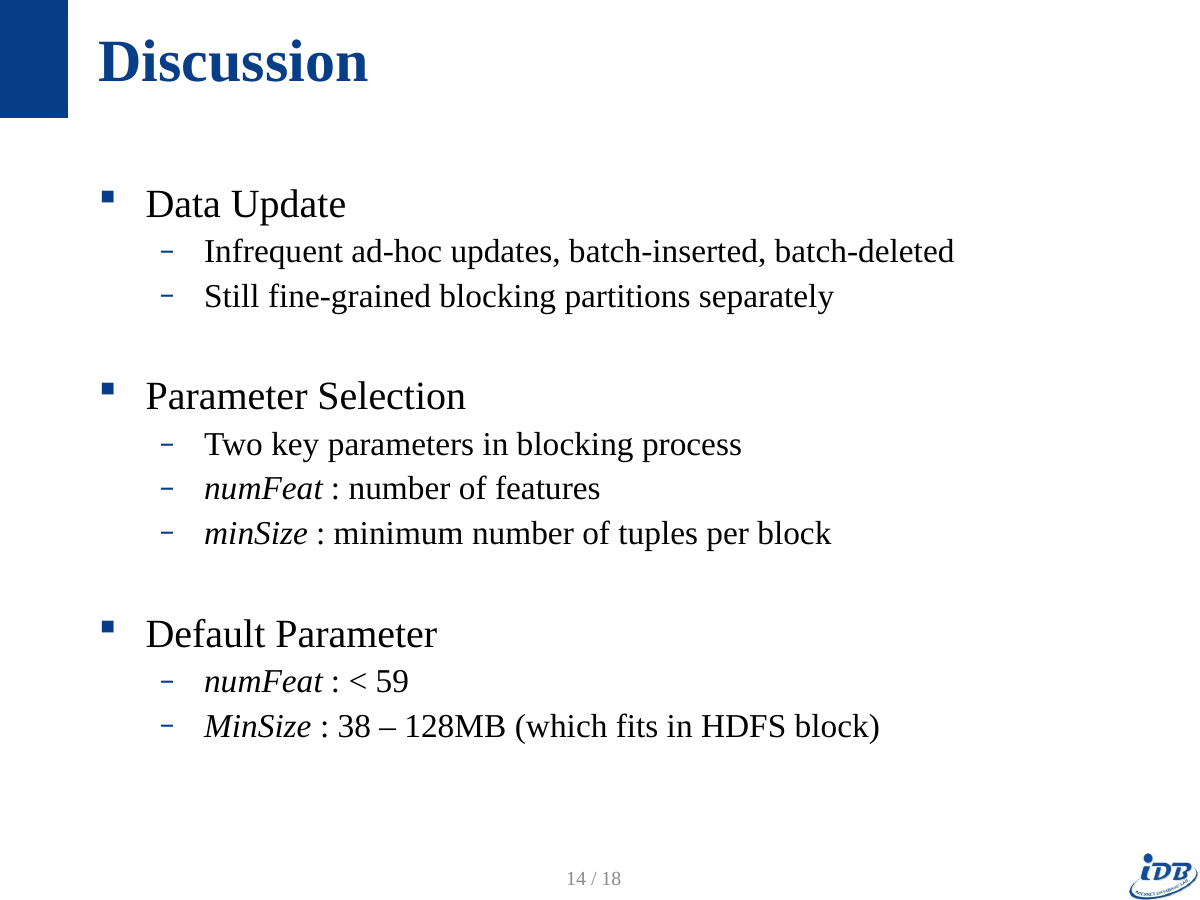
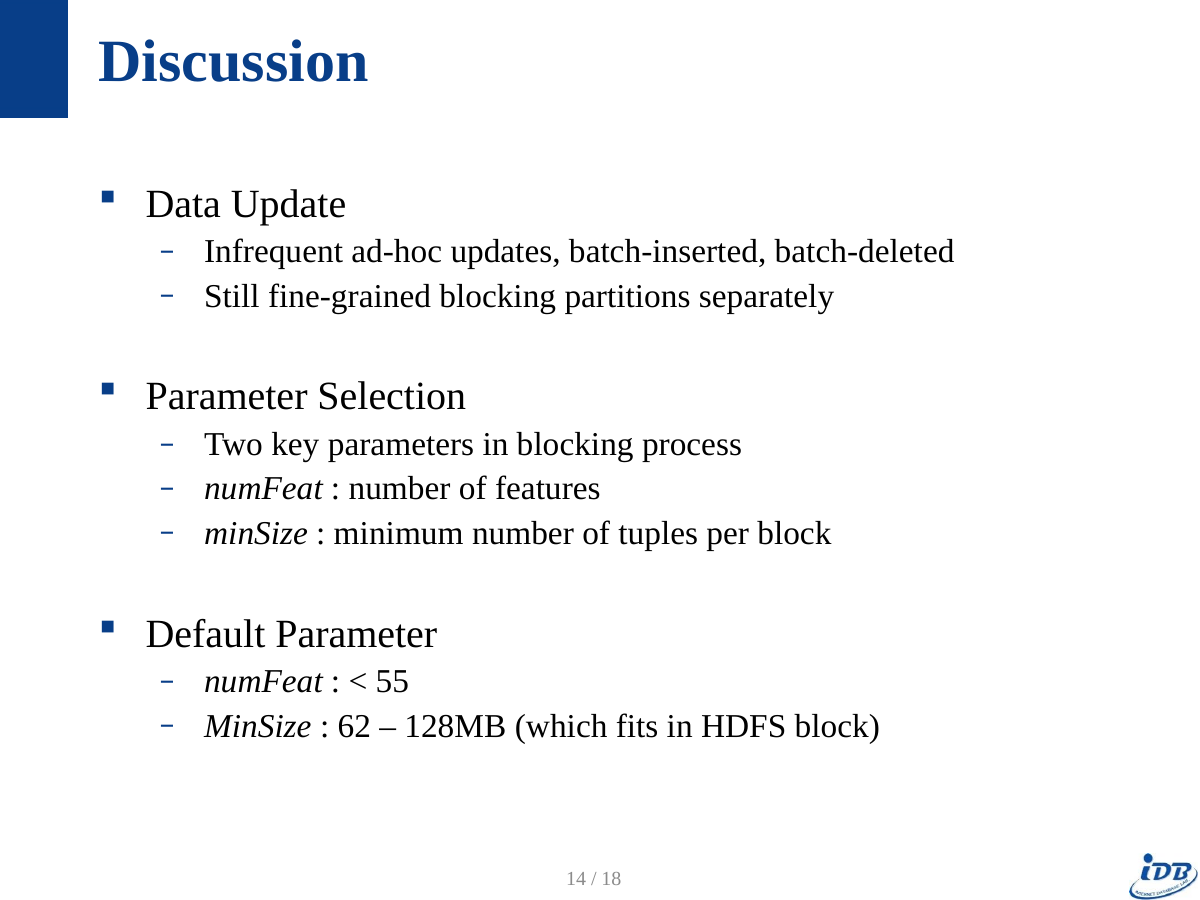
59: 59 -> 55
38: 38 -> 62
